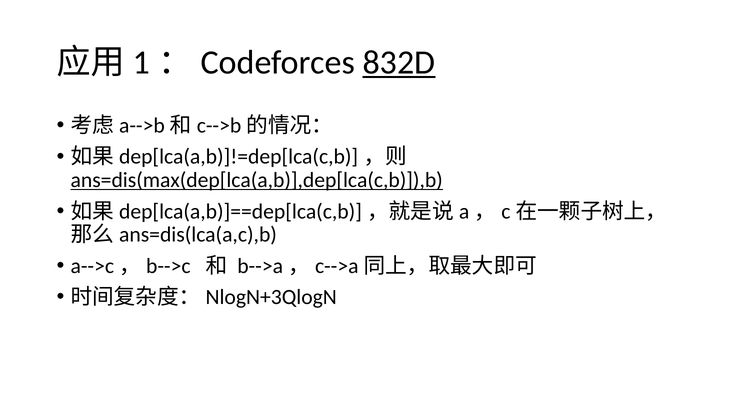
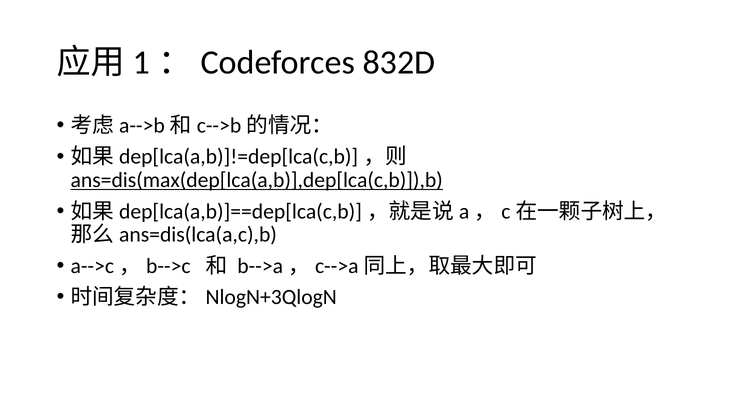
832D underline: present -> none
